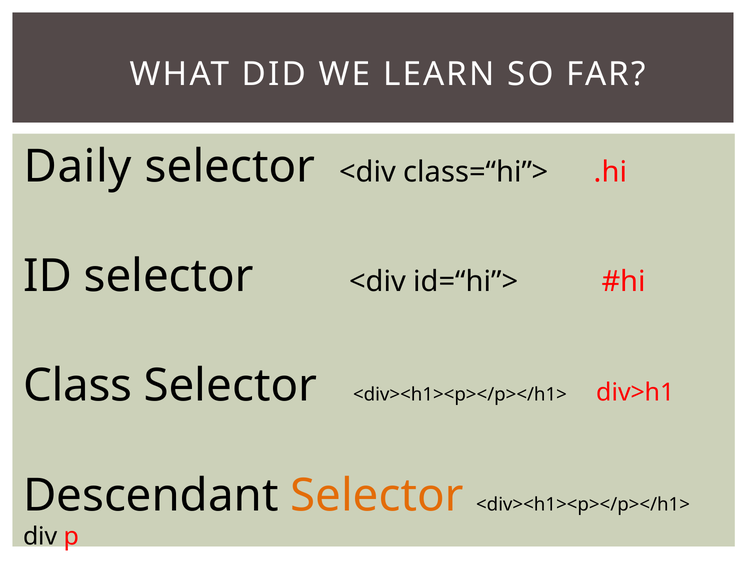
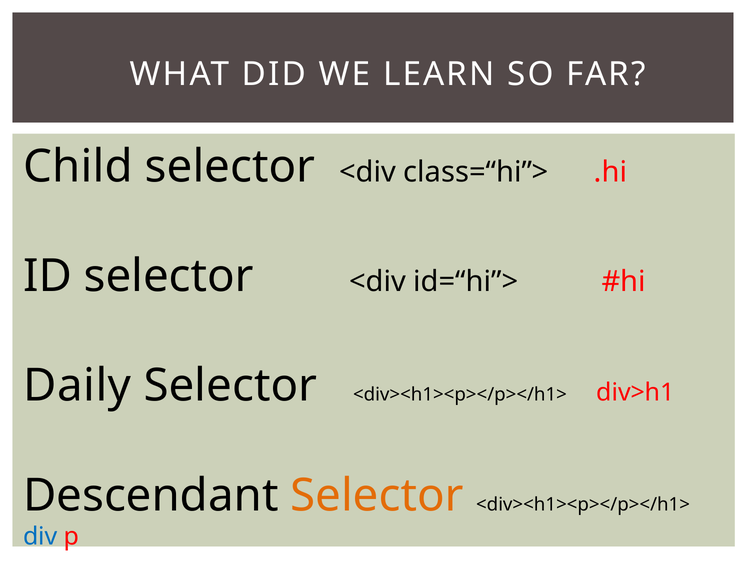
Daily: Daily -> Child
Class: Class -> Daily
div colour: black -> blue
